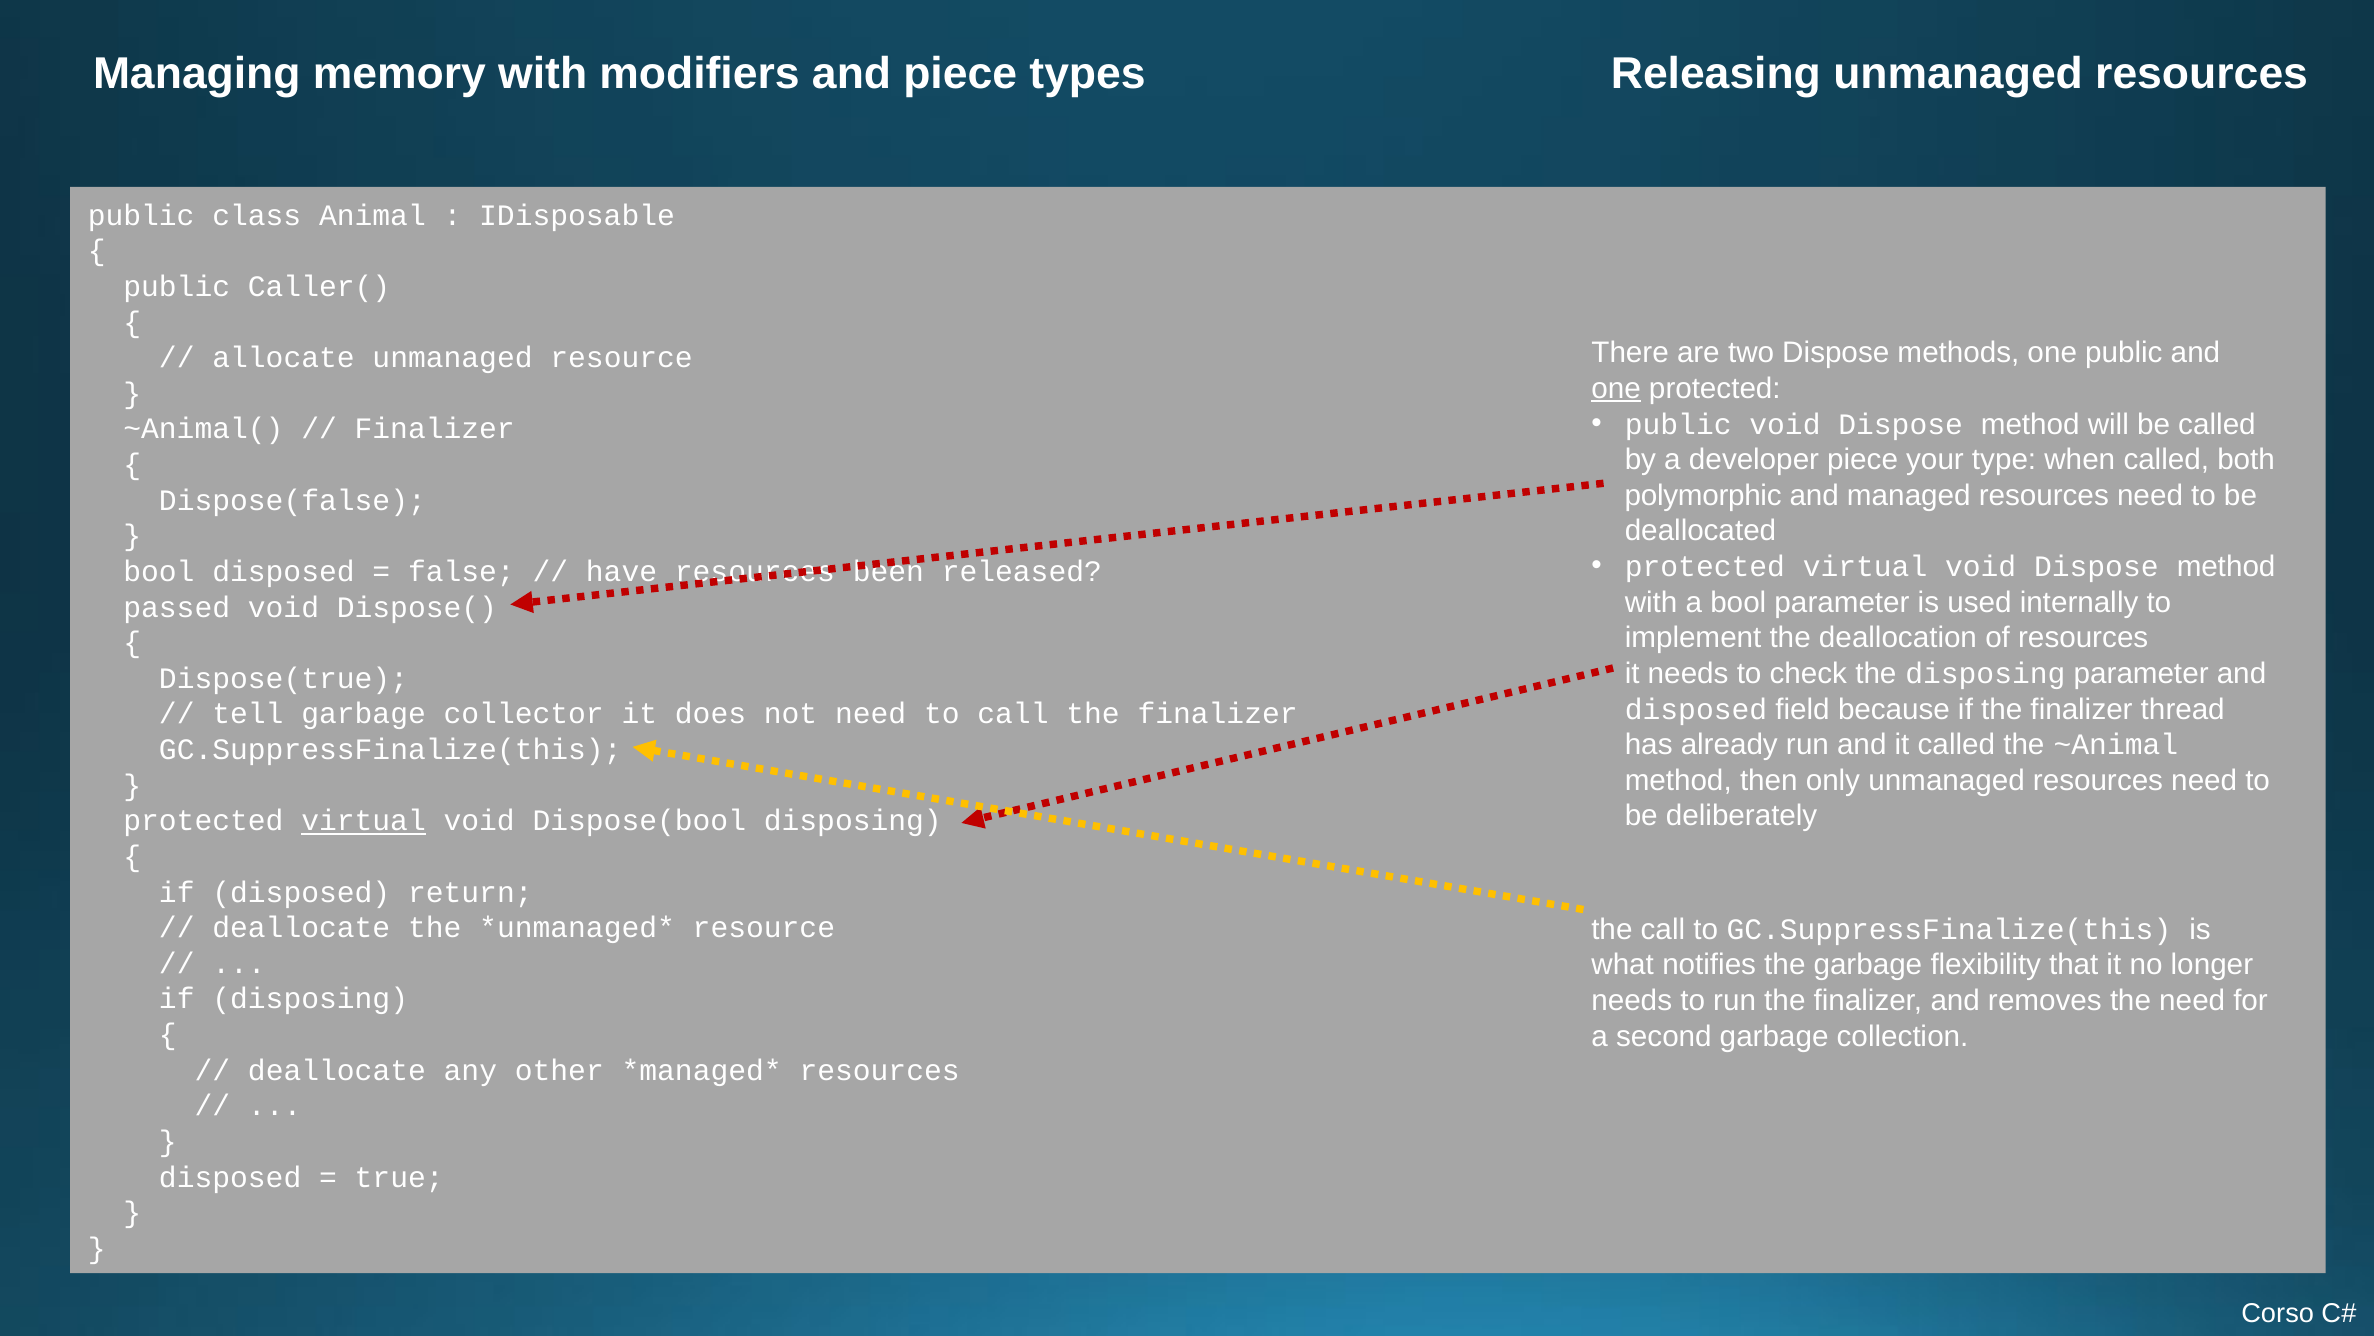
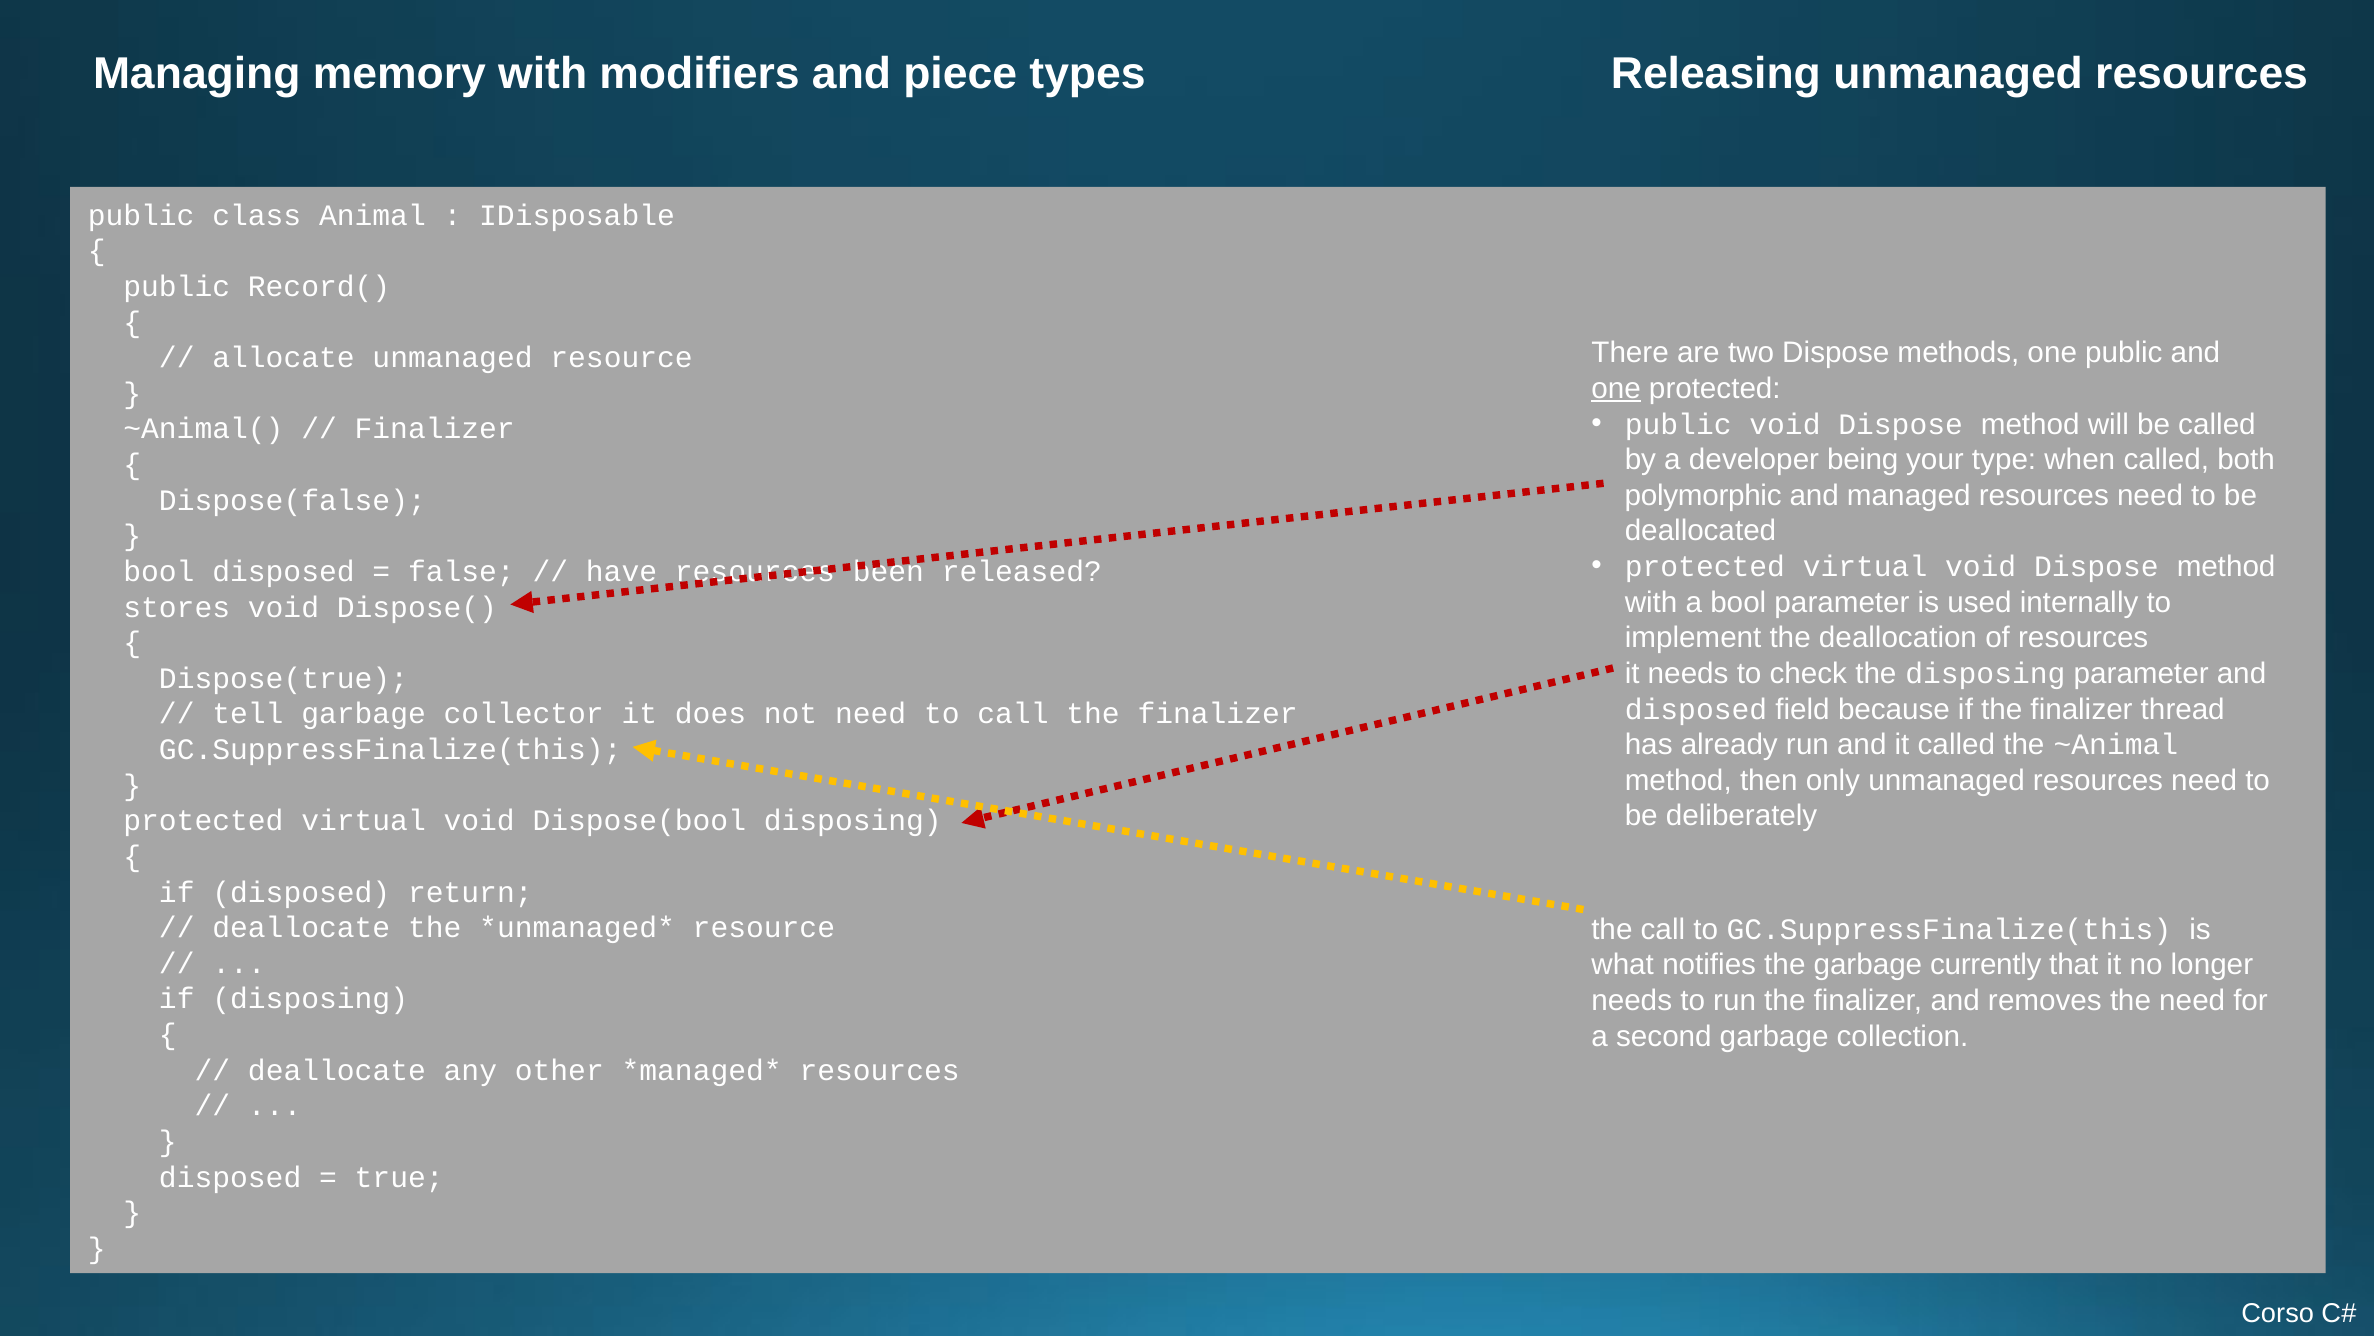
Caller(: Caller( -> Record(
developer piece: piece -> being
passed: passed -> stores
virtual at (364, 821) underline: present -> none
flexibility: flexibility -> currently
